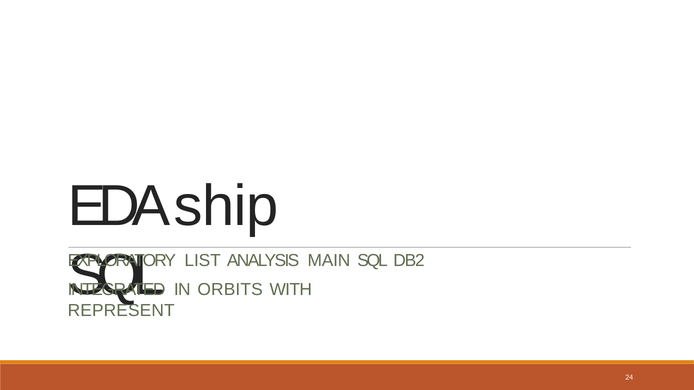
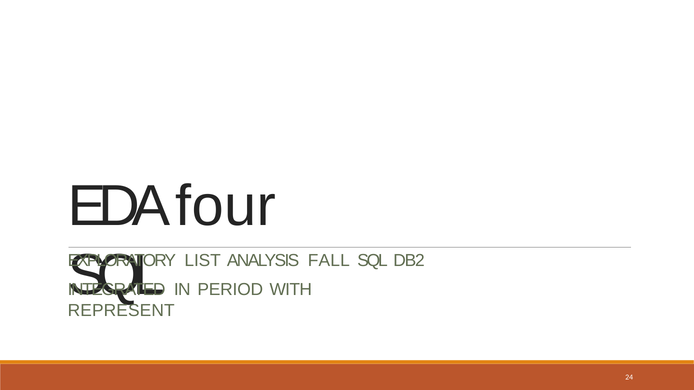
ship: ship -> four
MAIN: MAIN -> FALL
ORBITS: ORBITS -> PERIOD
